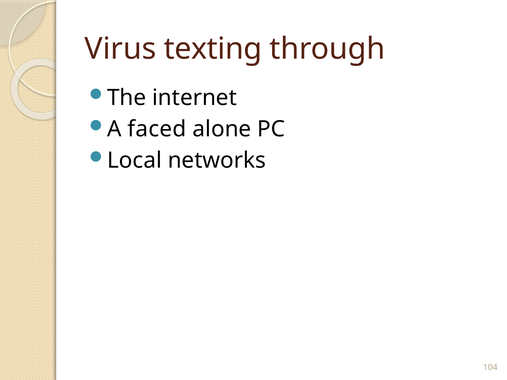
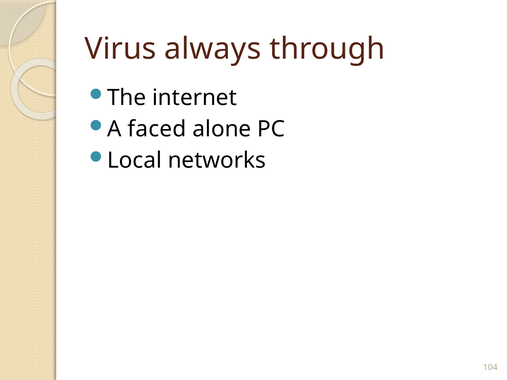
texting: texting -> always
